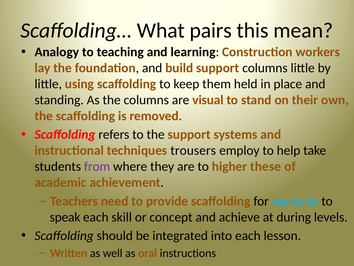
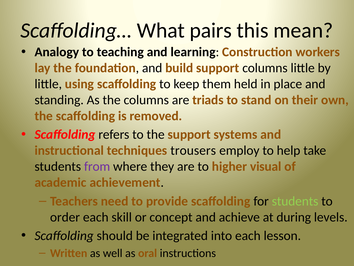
visual: visual -> triads
these: these -> visual
students at (295, 201) colour: light blue -> light green
speak: speak -> order
